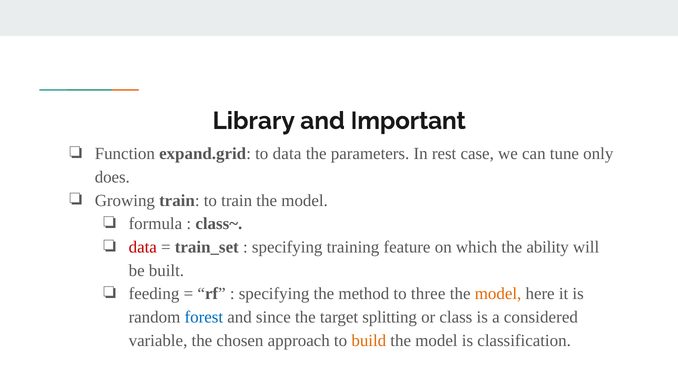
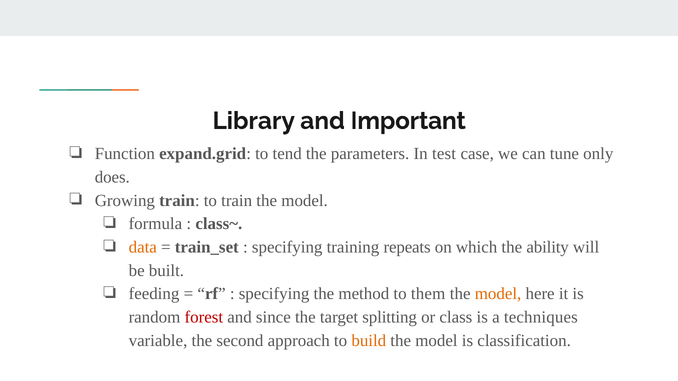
to data: data -> tend
rest: rest -> test
data at (143, 247) colour: red -> orange
feature: feature -> repeats
three: three -> them
forest colour: blue -> red
considered: considered -> techniques
chosen: chosen -> second
